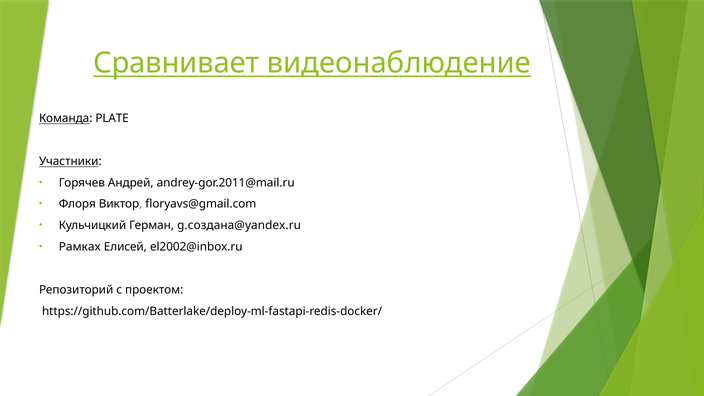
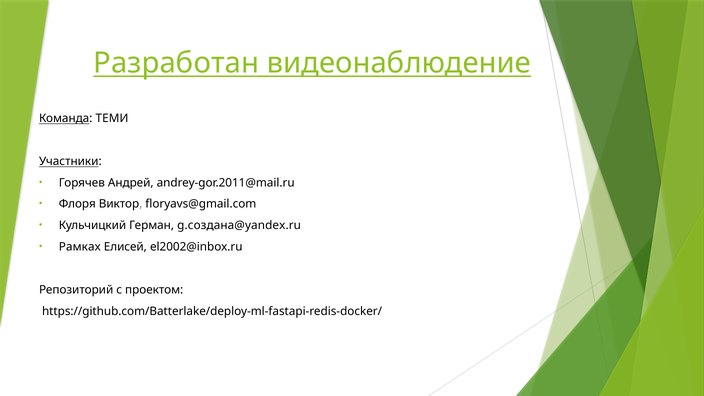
Сравнивает: Сравнивает -> Разработан
PLATE: PLATE -> ТЕМИ
